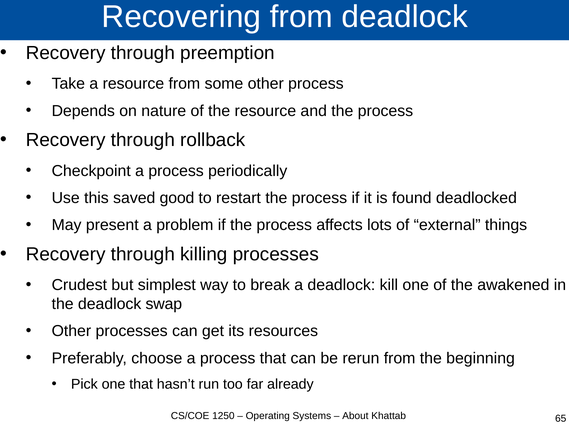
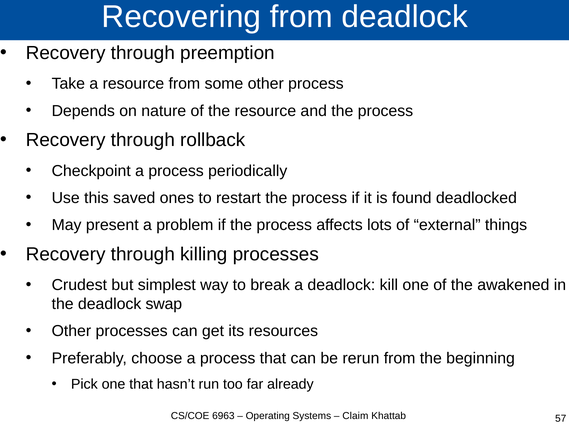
good: good -> ones
1250: 1250 -> 6963
About: About -> Claim
65: 65 -> 57
